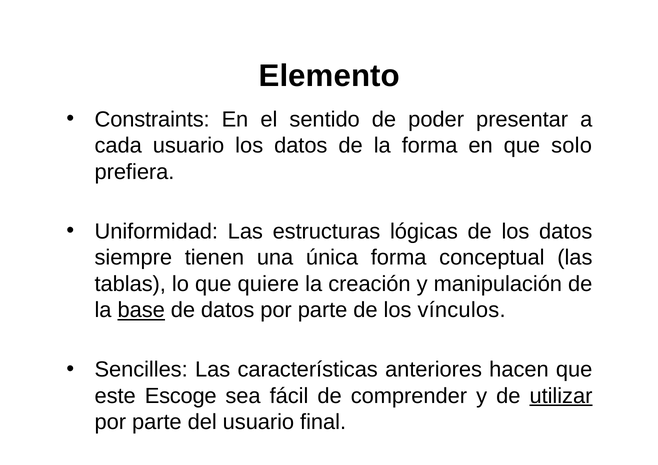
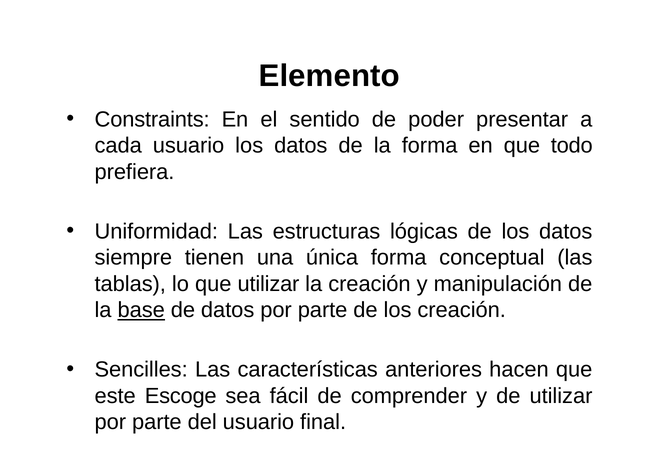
solo: solo -> todo
que quiere: quiere -> utilizar
los vínculos: vínculos -> creación
utilizar at (561, 396) underline: present -> none
